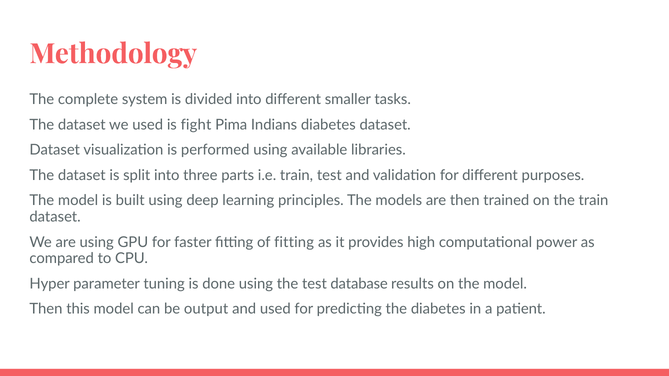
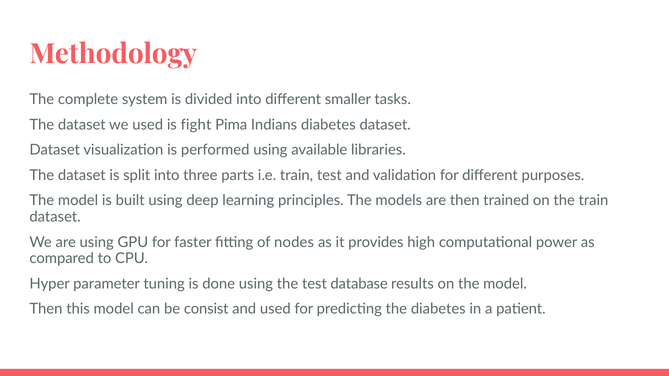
of fitting: fitting -> nodes
output: output -> consist
